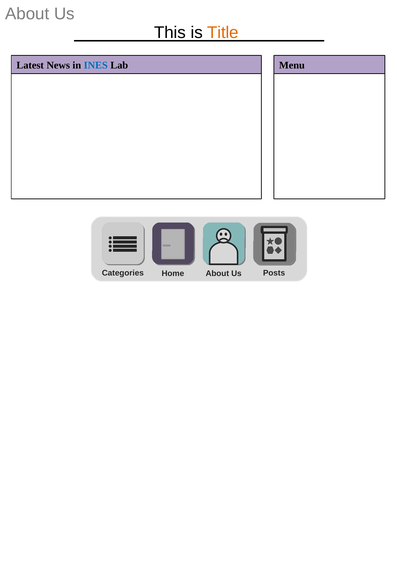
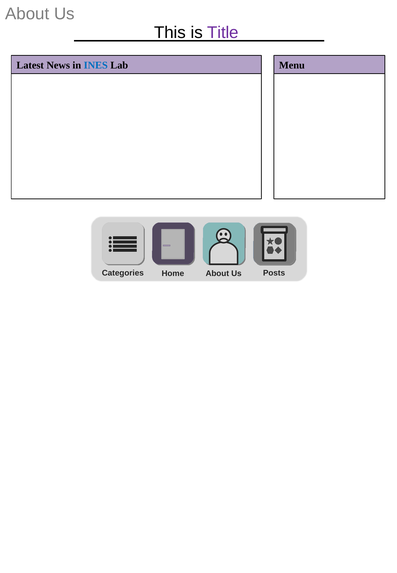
Title colour: orange -> purple
